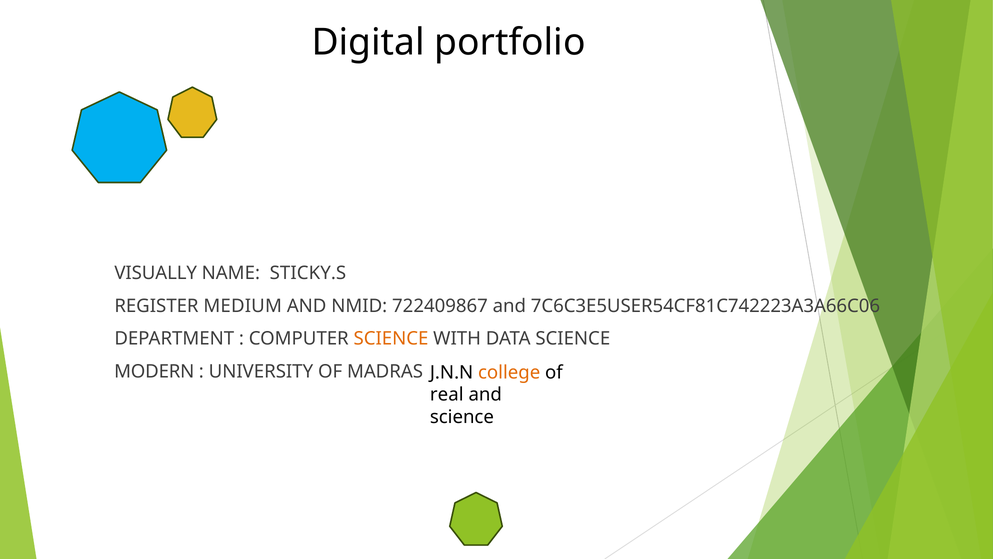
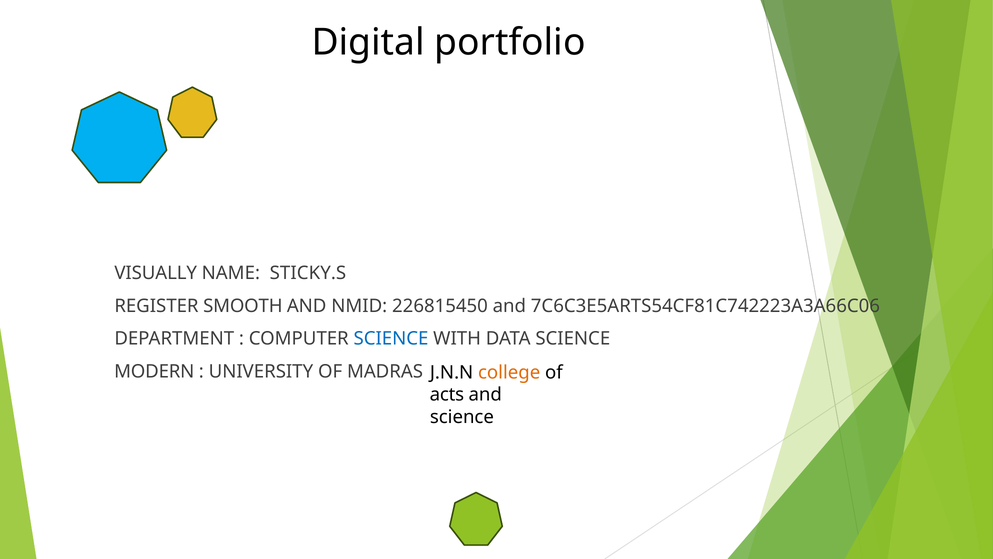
MEDIUM: MEDIUM -> SMOOTH
722409867: 722409867 -> 226815450
7C6C3E5USER54CF81C742223A3A66C06: 7C6C3E5USER54CF81C742223A3A66C06 -> 7C6C3E5ARTS54CF81C742223A3A66C06
SCIENCE at (391, 338) colour: orange -> blue
real: real -> acts
